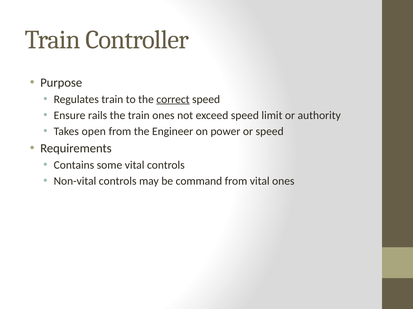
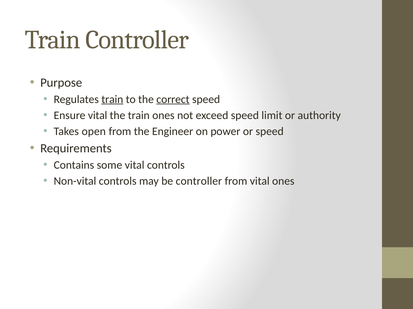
train at (112, 99) underline: none -> present
Ensure rails: rails -> vital
be command: command -> controller
